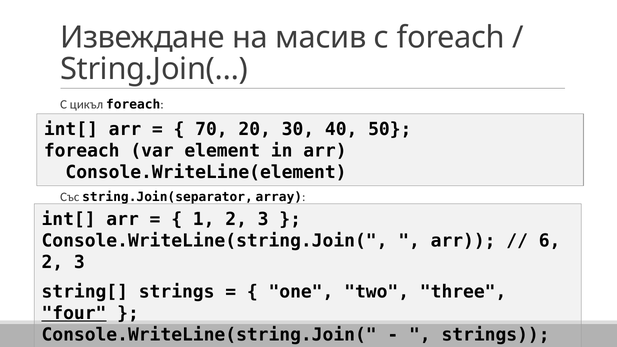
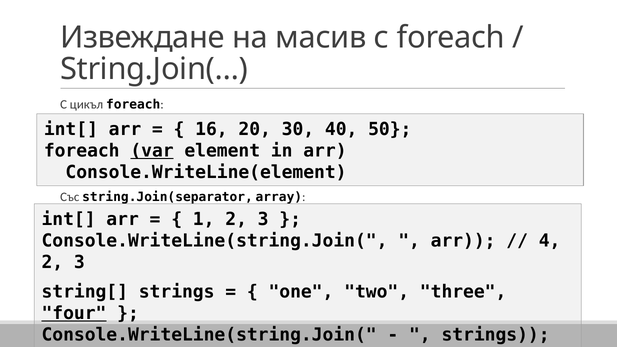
70: 70 -> 16
var underline: none -> present
6: 6 -> 4
